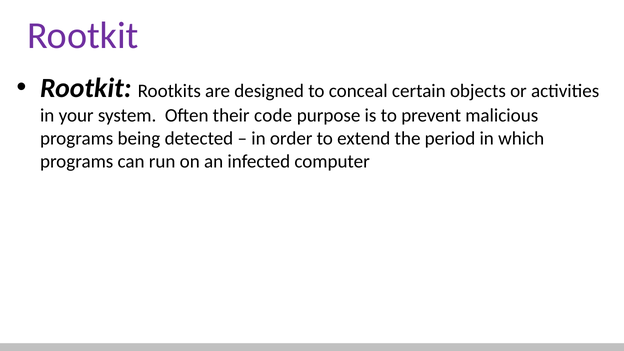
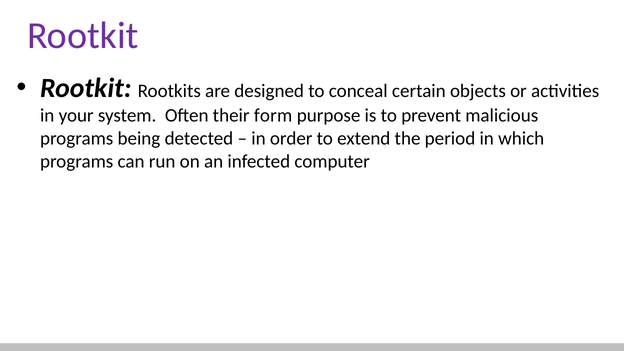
code: code -> form
